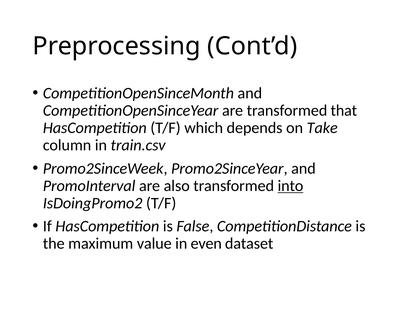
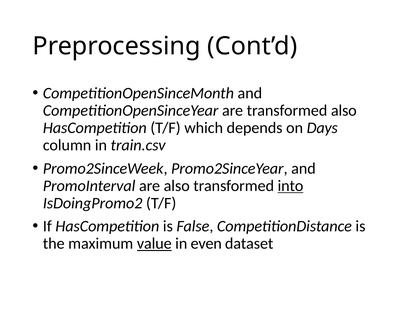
transformed that: that -> also
Take: Take -> Days
value underline: none -> present
